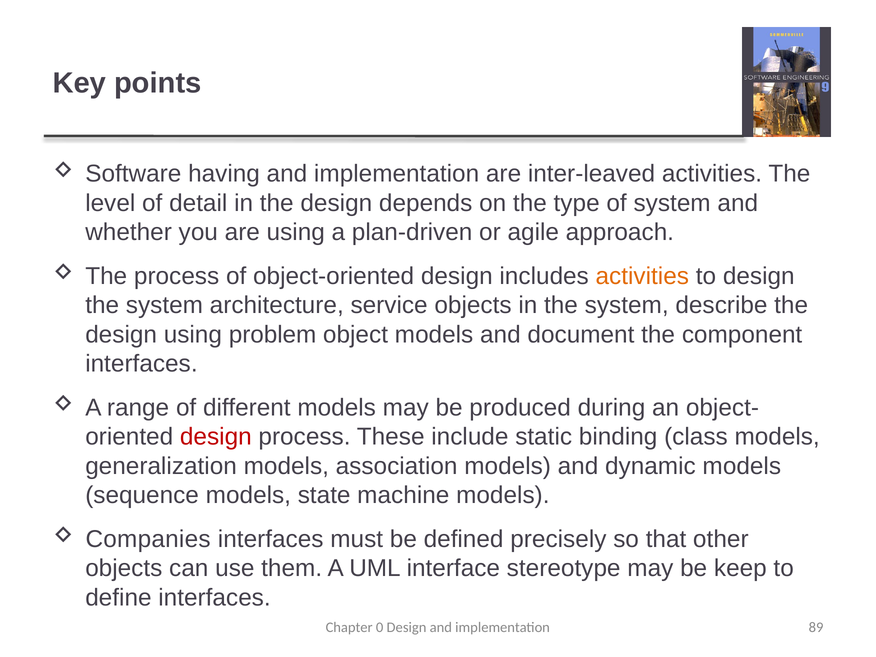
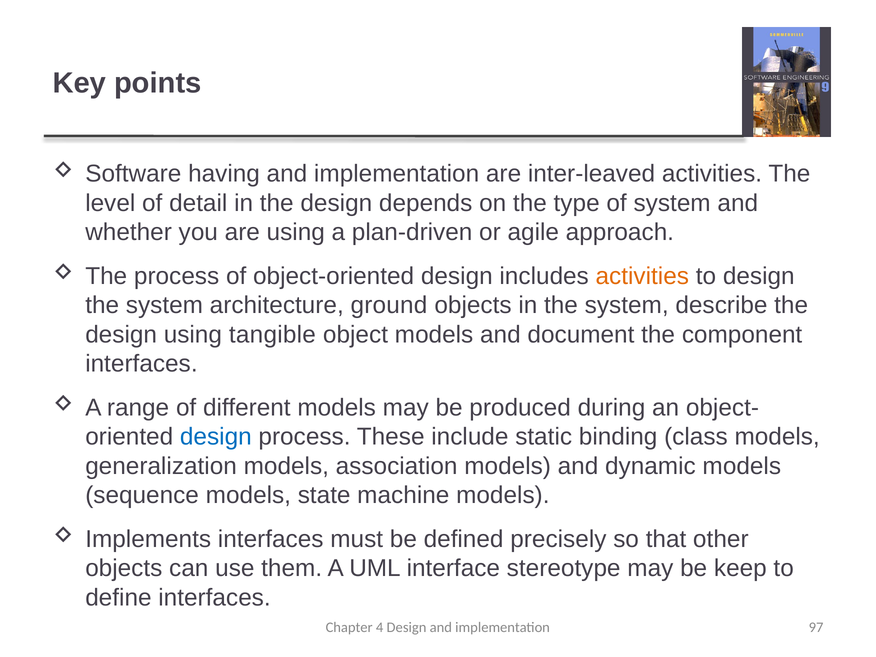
service: service -> ground
problem: problem -> tangible
design at (216, 437) colour: red -> blue
Companies: Companies -> Implements
0: 0 -> 4
89: 89 -> 97
